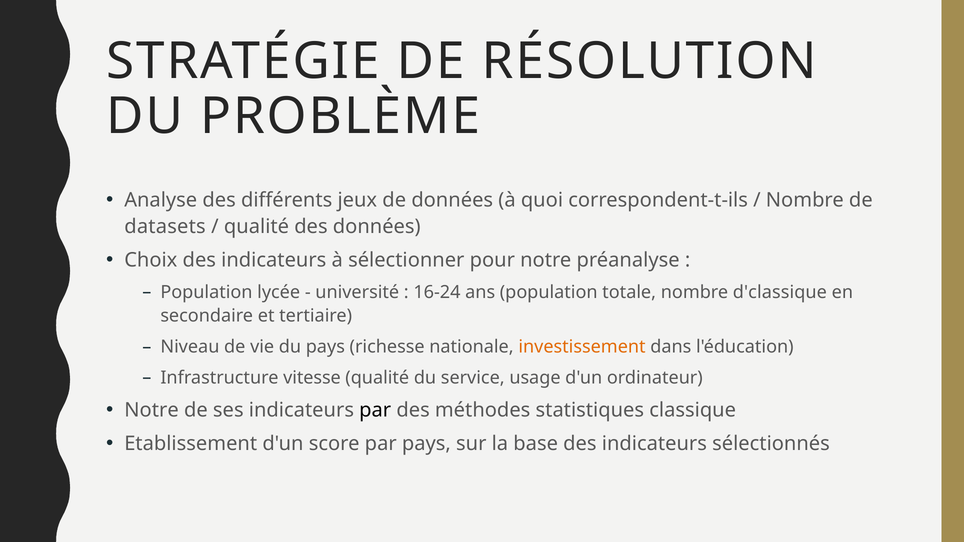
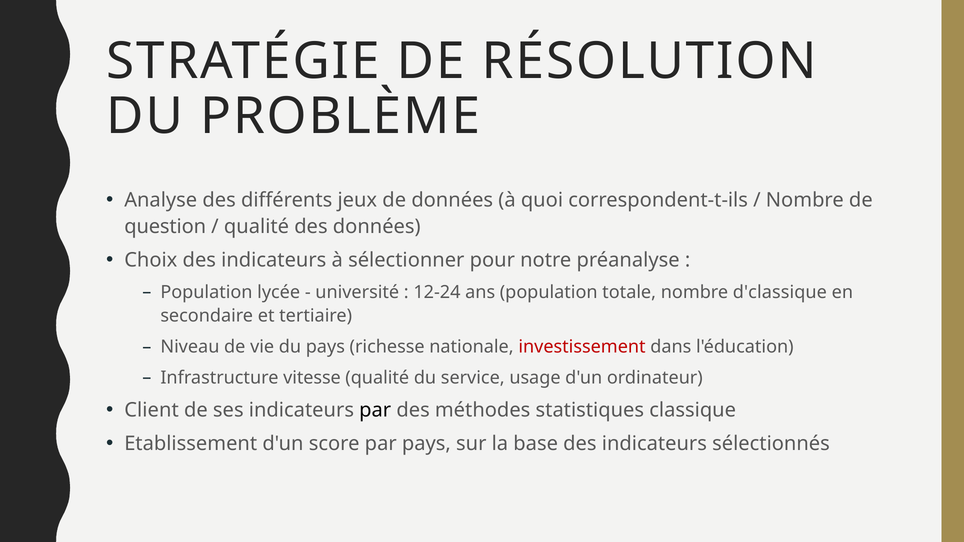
datasets: datasets -> question
16-24: 16-24 -> 12-24
investissement colour: orange -> red
Notre at (152, 410): Notre -> Client
